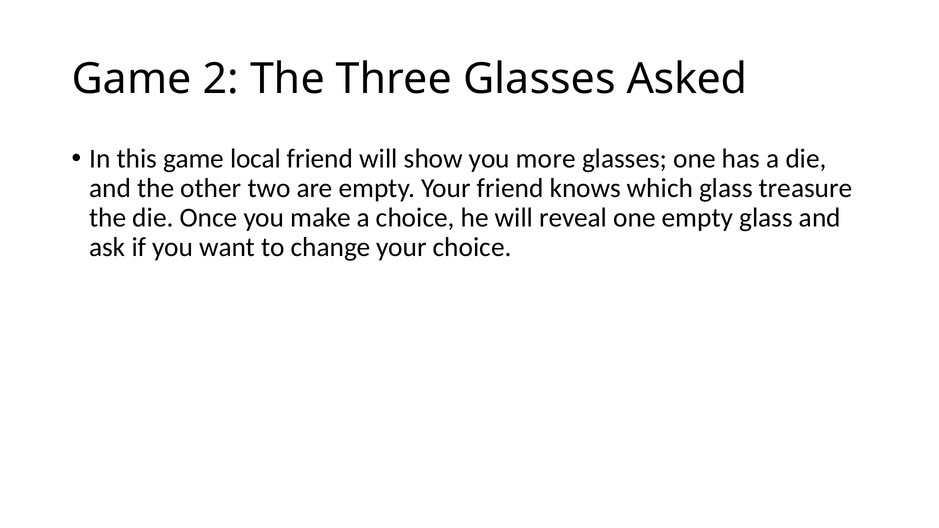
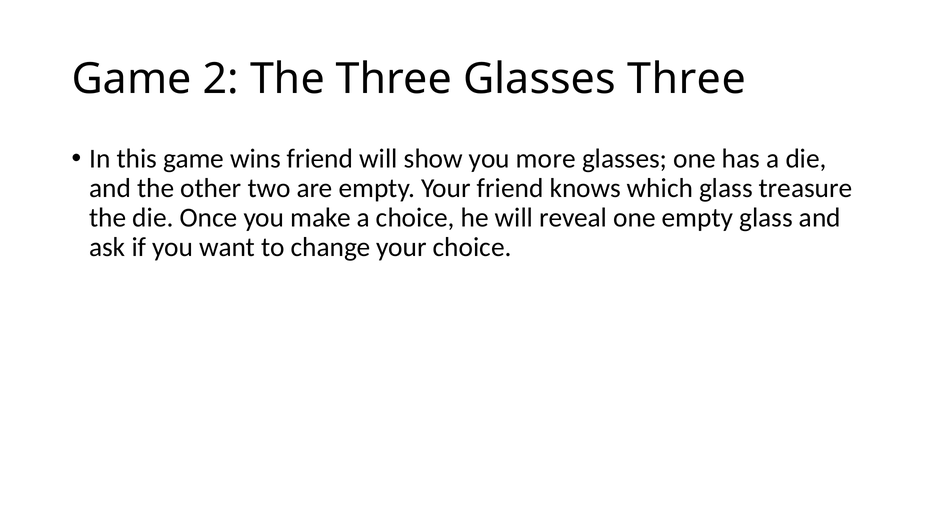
Glasses Asked: Asked -> Three
local: local -> wins
